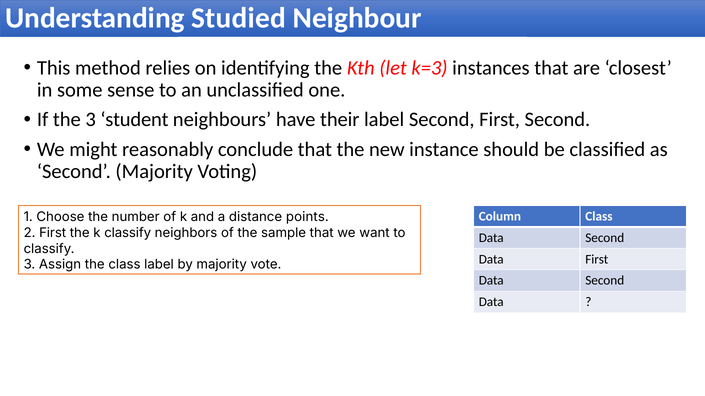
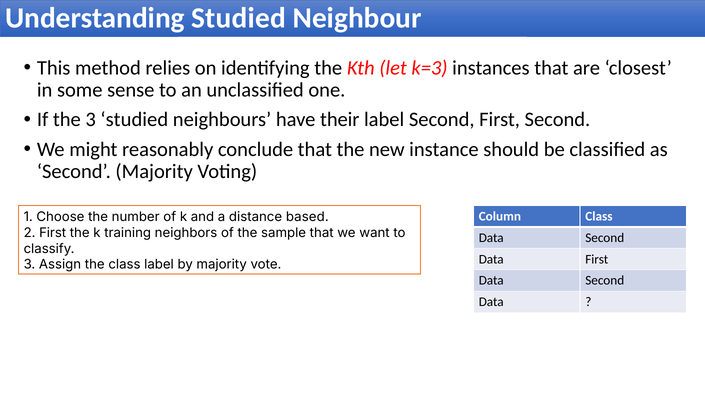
3 student: student -> studied
points: points -> based
k classify: classify -> training
